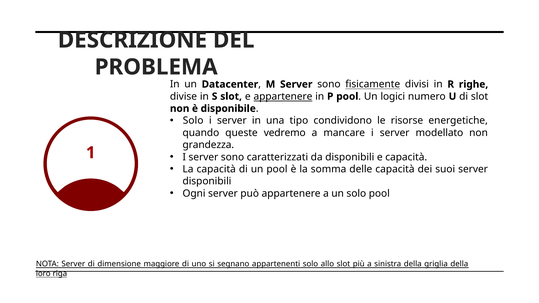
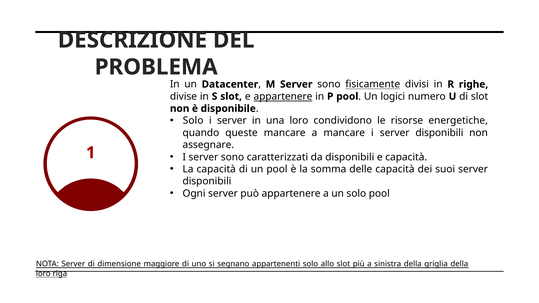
una tipo: tipo -> loro
queste vedremo: vedremo -> mancare
i server modellato: modellato -> disponibili
grandezza: grandezza -> assegnare
